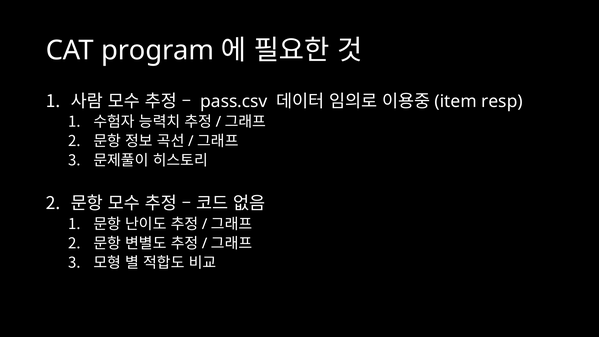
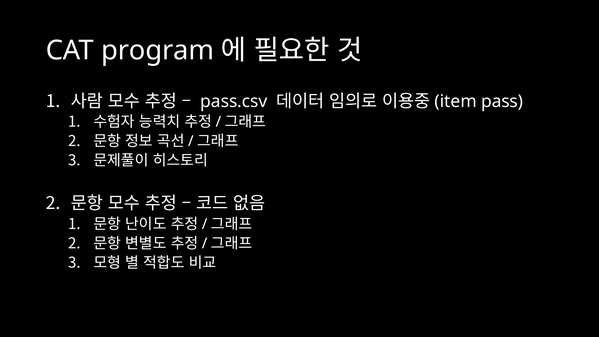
resp: resp -> pass
